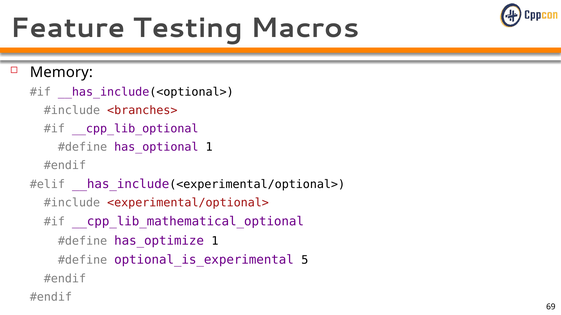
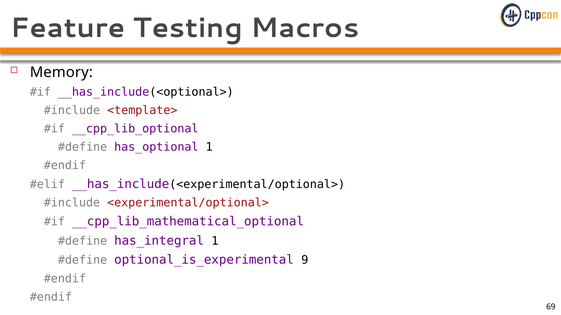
<branches>: <branches> -> <template>
has_optimize: has_optimize -> has_integral
5: 5 -> 9
